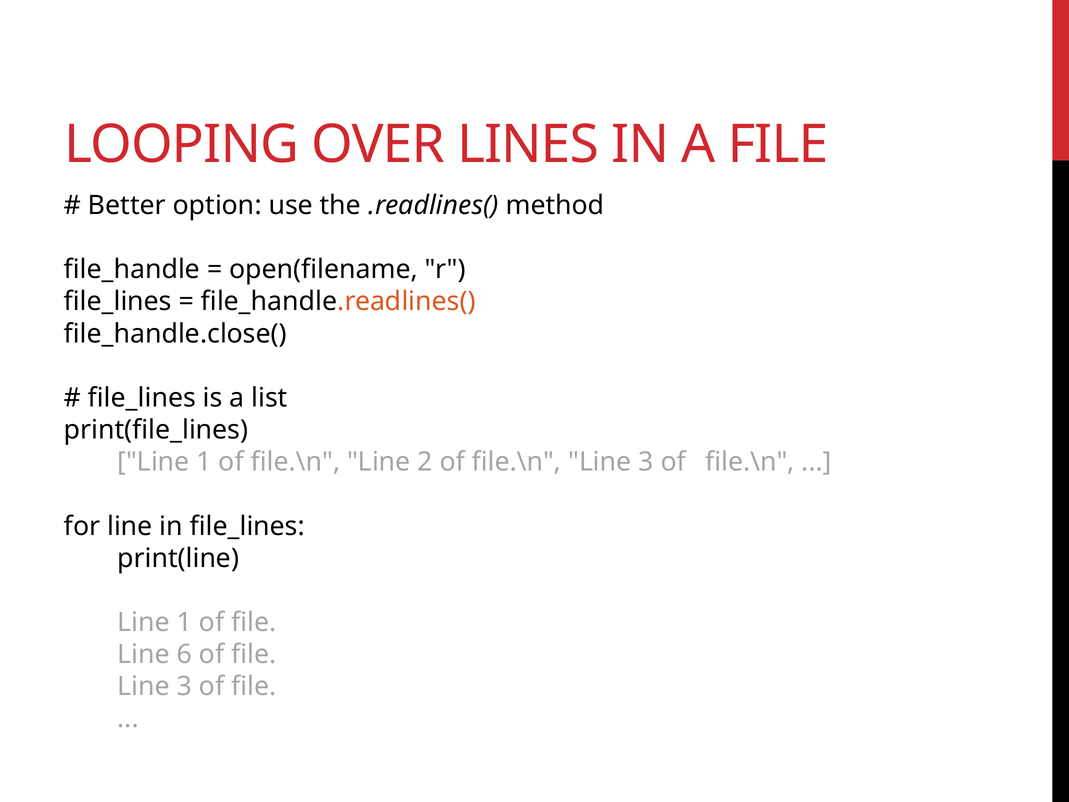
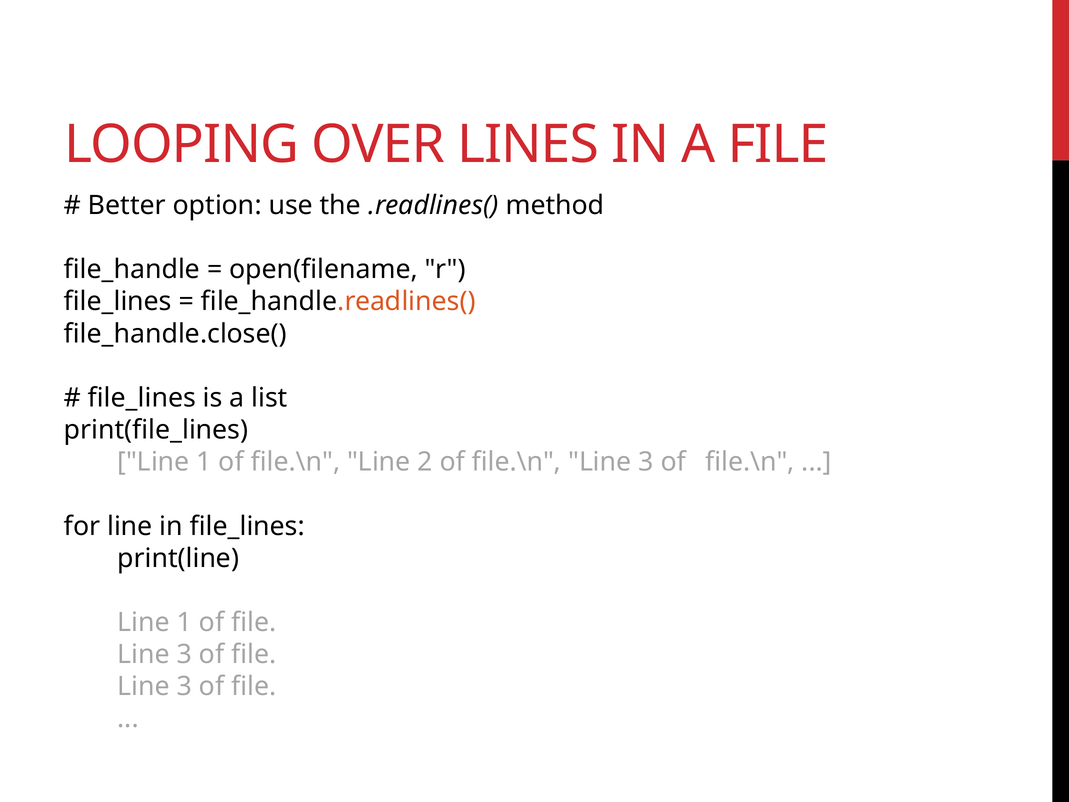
6 at (184, 654): 6 -> 3
